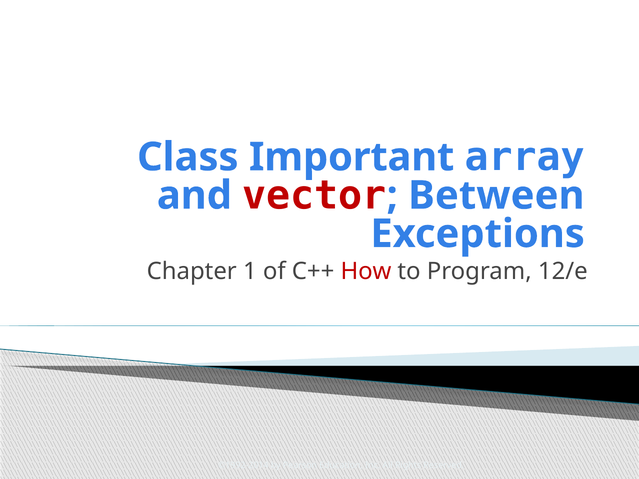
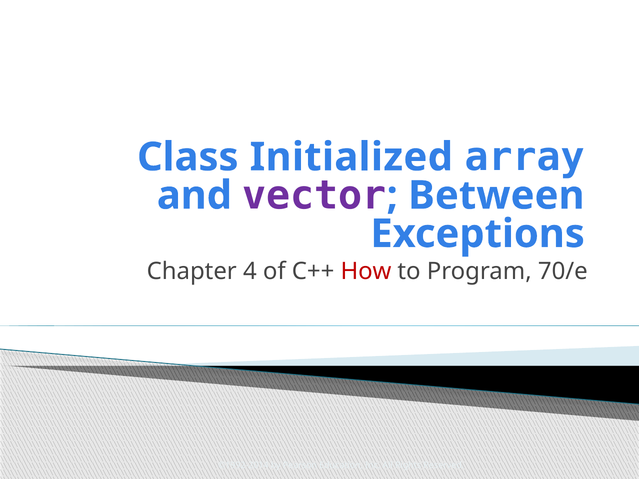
Important: Important -> Initialized
vector colour: red -> purple
1: 1 -> 4
12/e: 12/e -> 70/e
